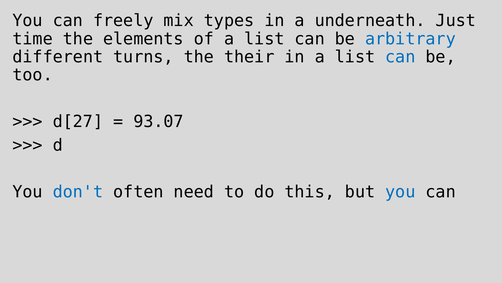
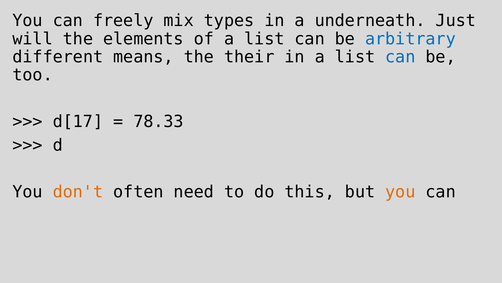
time: time -> will
turns: turns -> means
d[27: d[27 -> d[17
93.07: 93.07 -> 78.33
don't colour: blue -> orange
you at (400, 191) colour: blue -> orange
